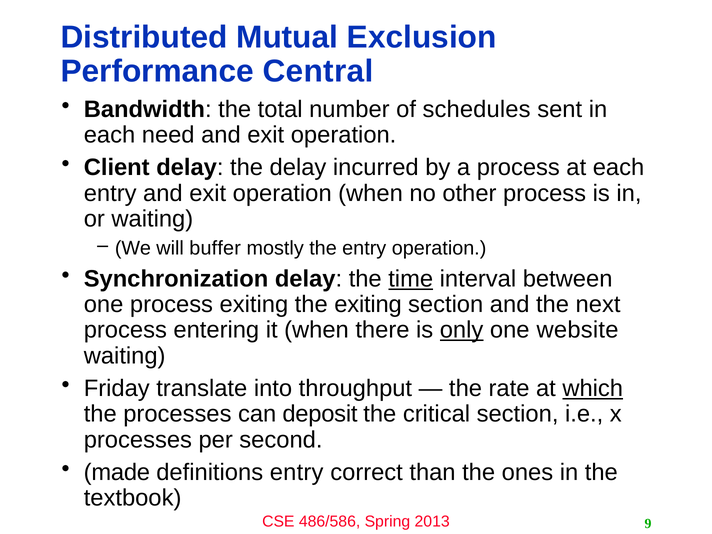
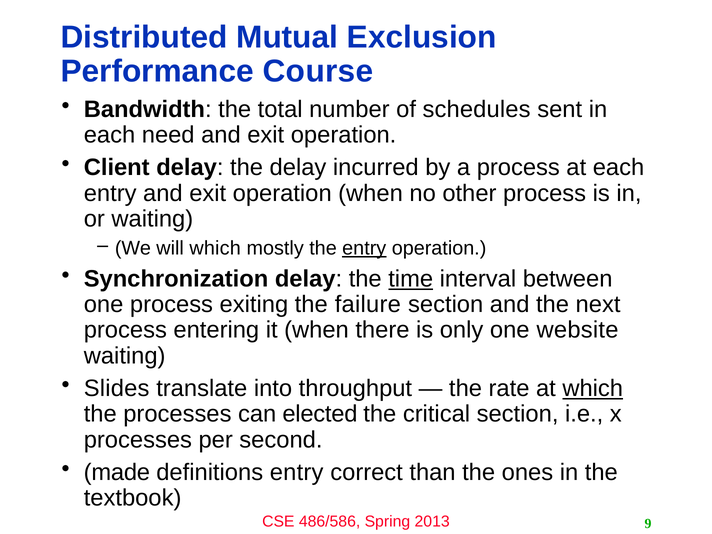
Central: Central -> Course
will buffer: buffer -> which
entry at (364, 248) underline: none -> present
the exiting: exiting -> failure
only underline: present -> none
Friday: Friday -> Slides
deposit: deposit -> elected
